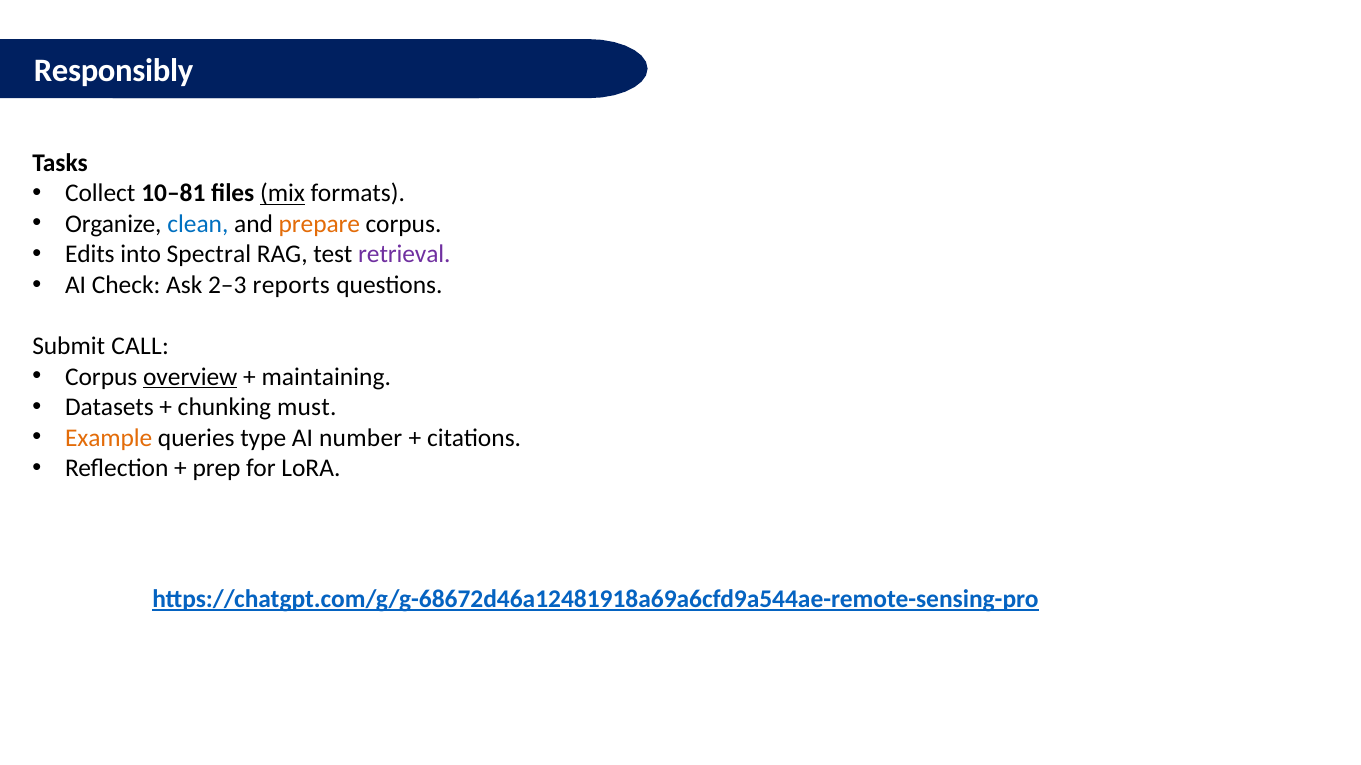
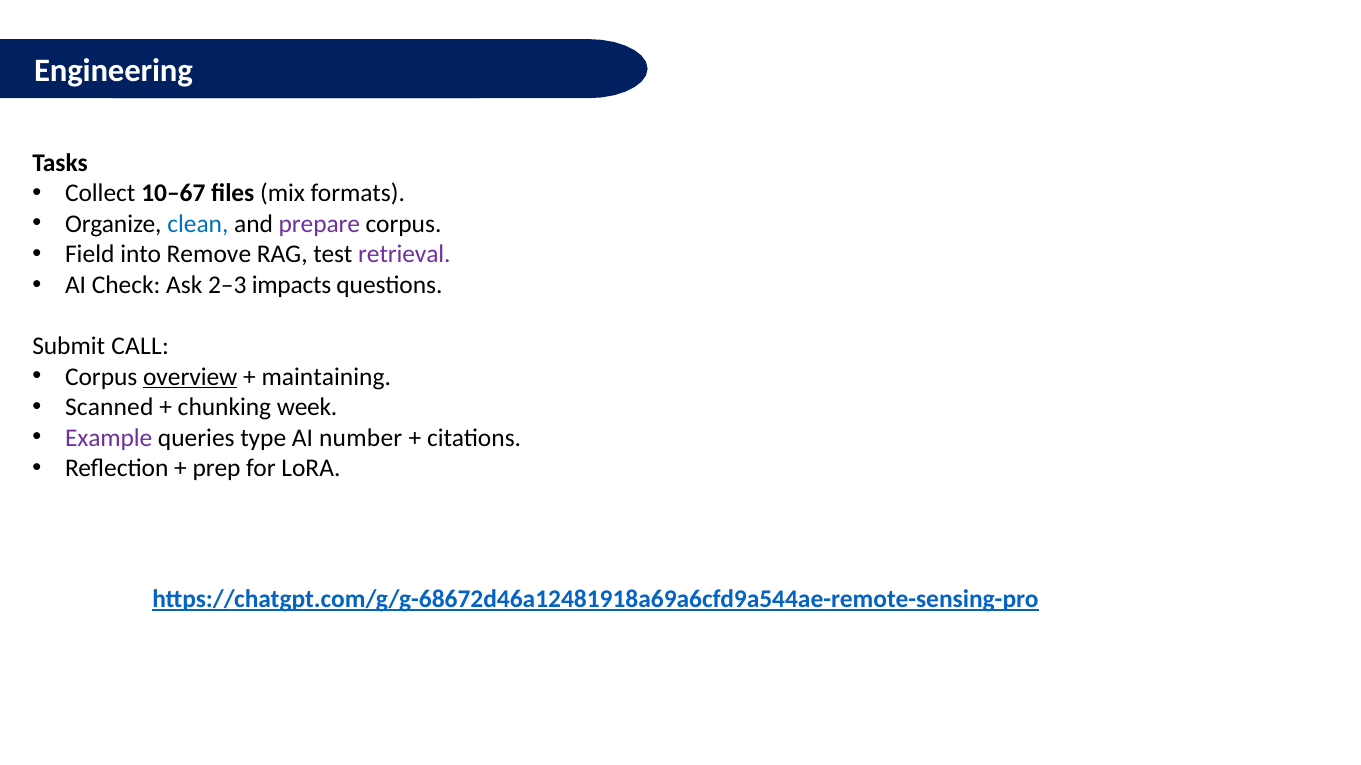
Responsibly: Responsibly -> Engineering
10–81: 10–81 -> 10–67
mix underline: present -> none
prepare colour: orange -> purple
Edits: Edits -> Field
Spectral: Spectral -> Remove
reports: reports -> impacts
Datasets: Datasets -> Scanned
must: must -> week
Example colour: orange -> purple
